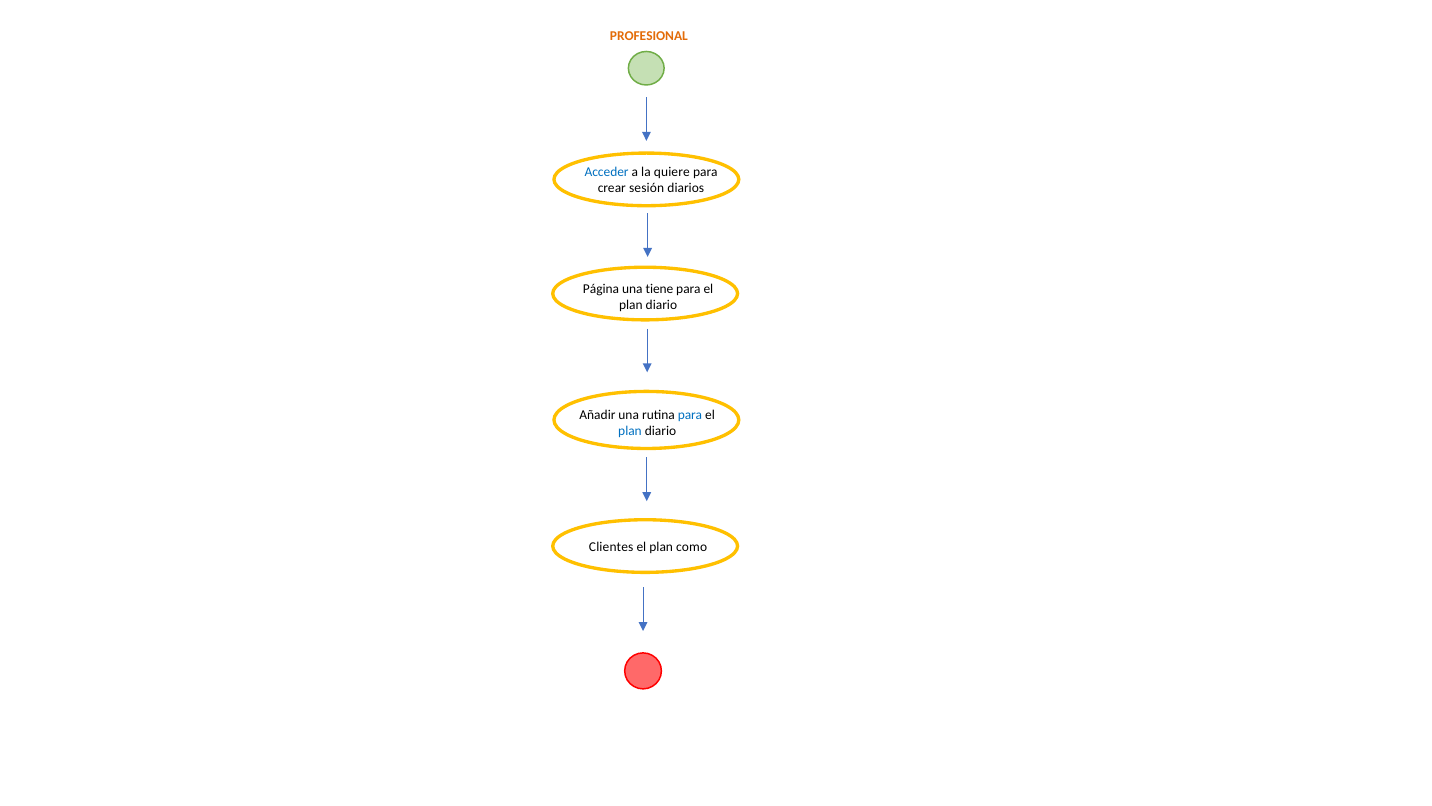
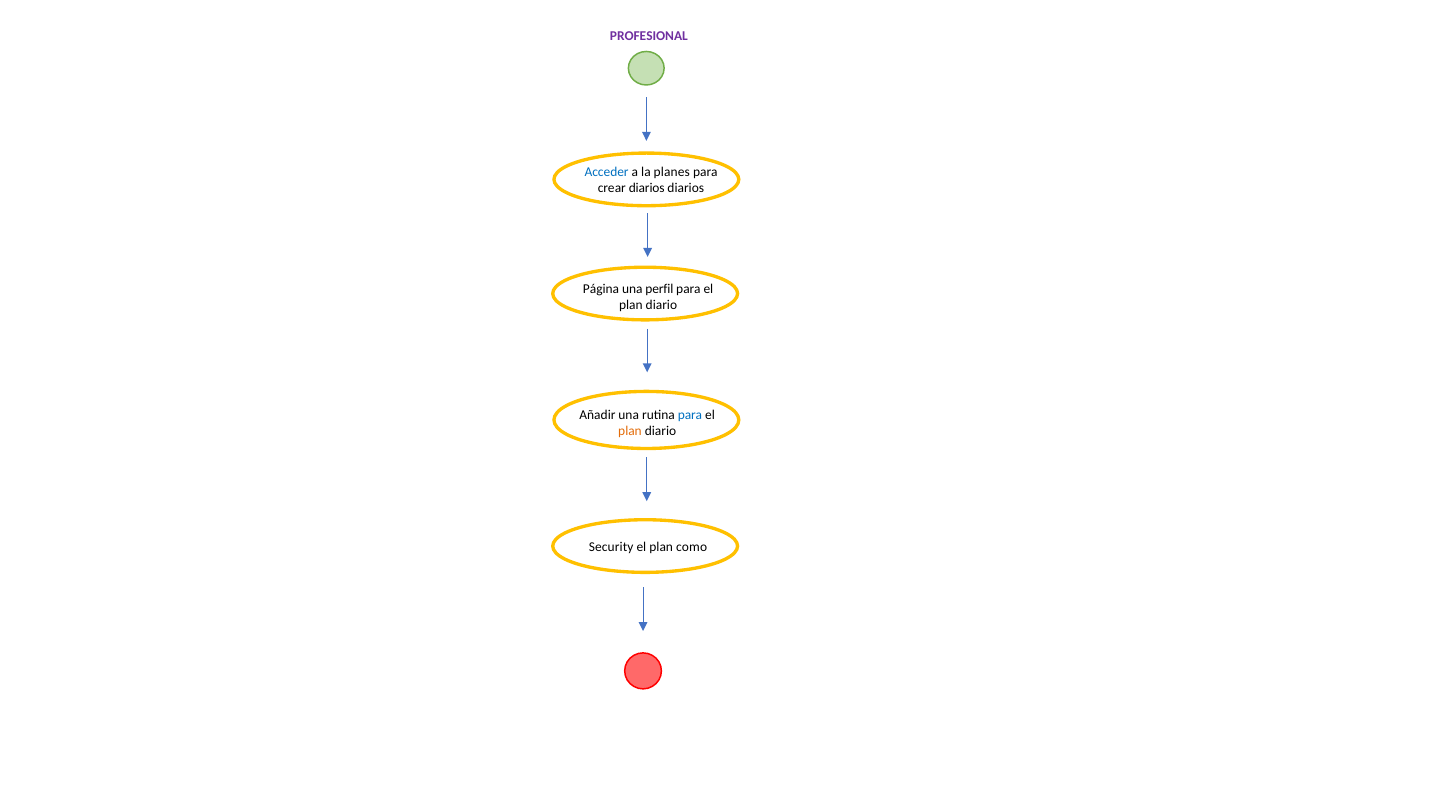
PROFESIONAL colour: orange -> purple
quiere: quiere -> planes
crear sesión: sesión -> diarios
tiene: tiene -> perfil
plan at (630, 431) colour: blue -> orange
Clientes: Clientes -> Security
